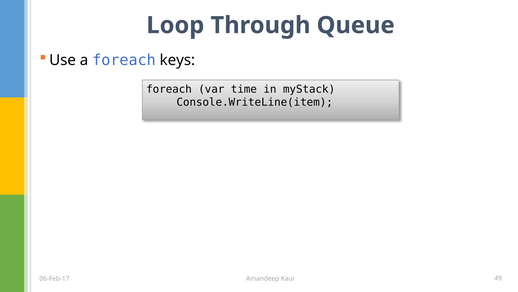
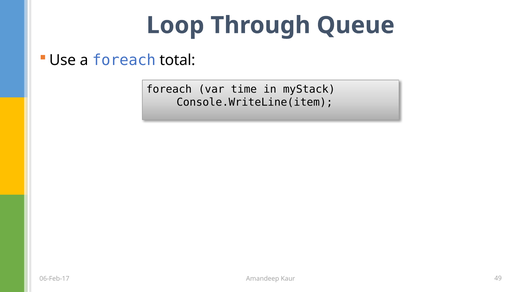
keys: keys -> total
